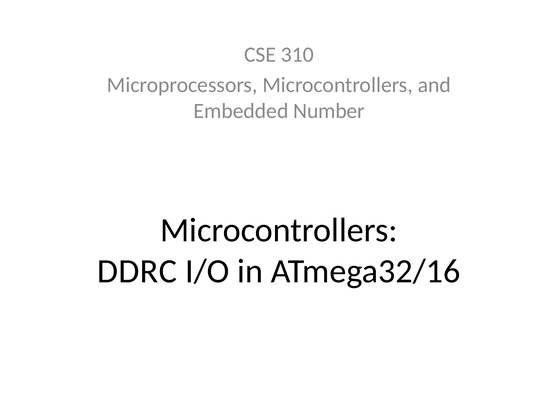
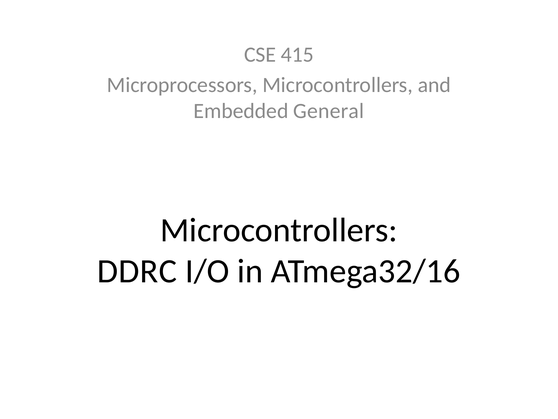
310: 310 -> 415
Number: Number -> General
